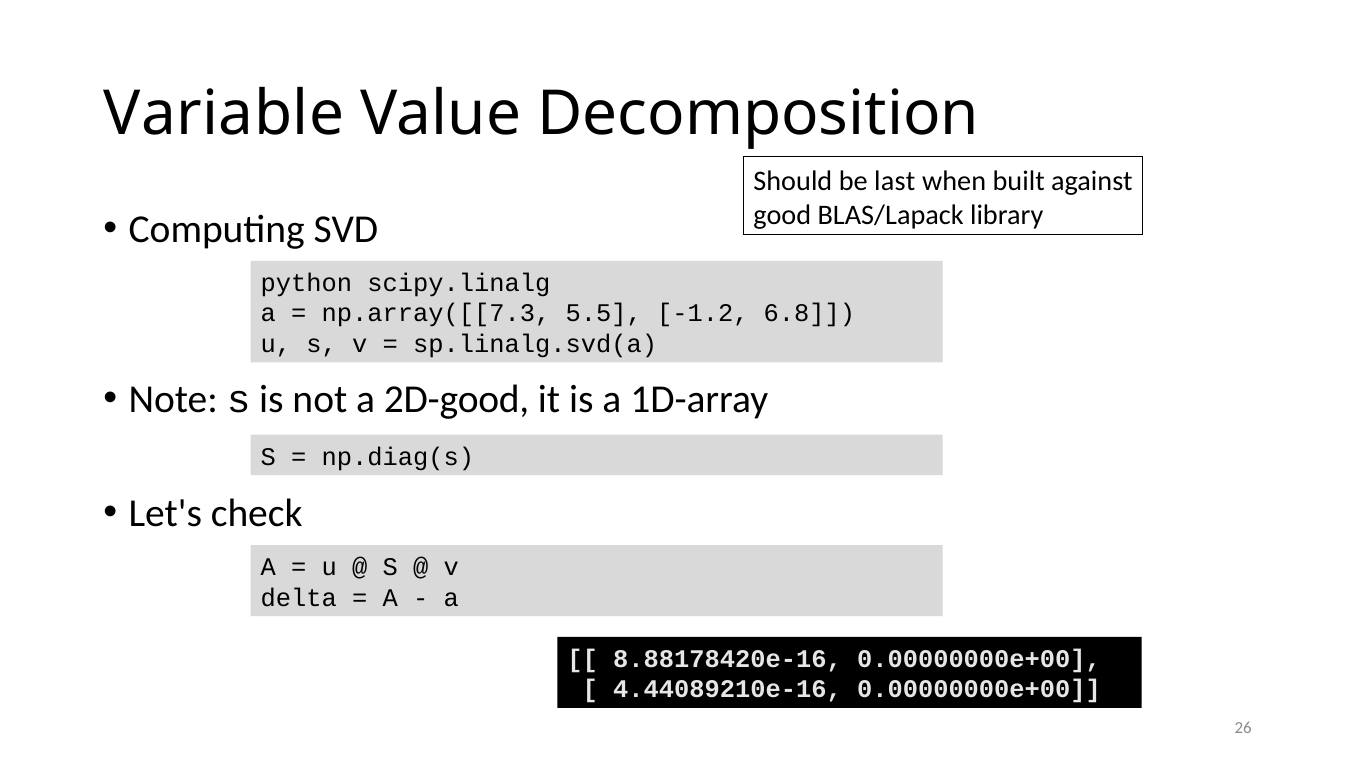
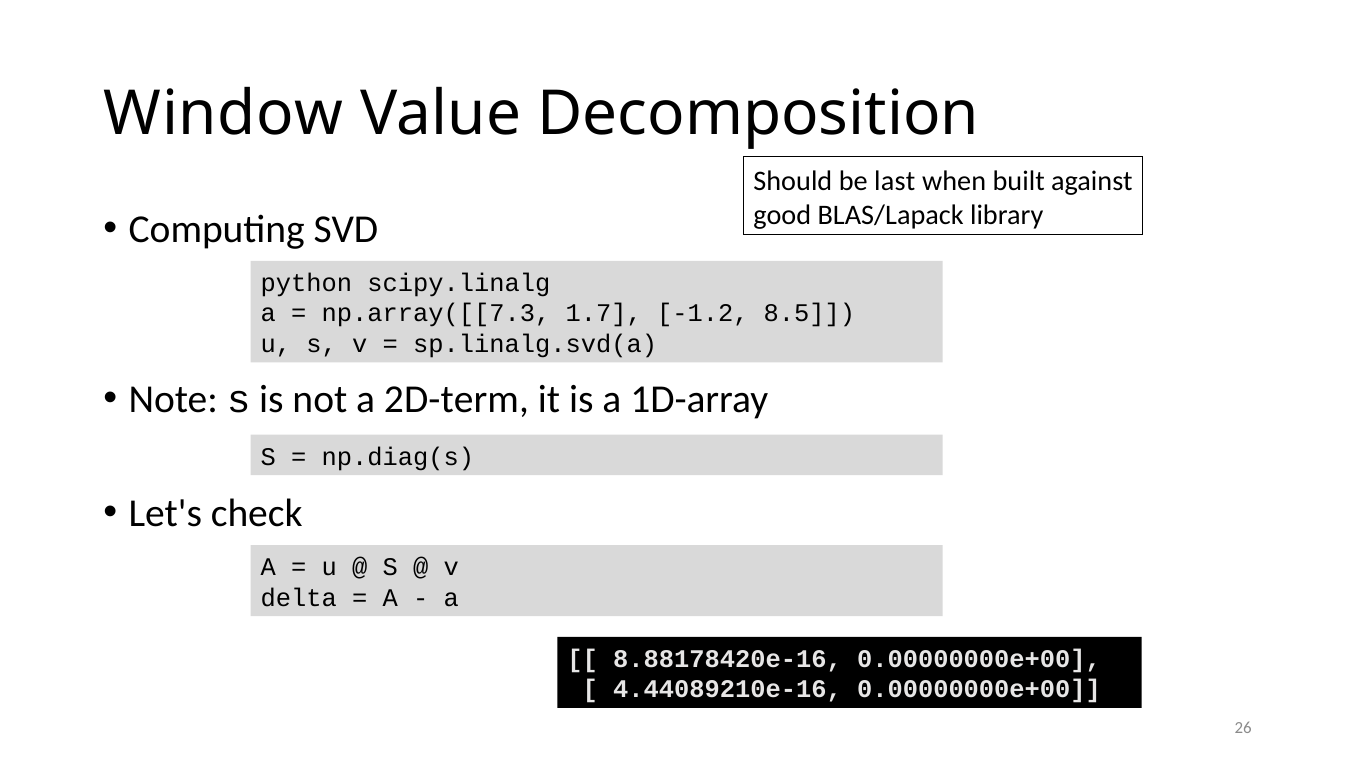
Variable: Variable -> Window
5.5: 5.5 -> 1.7
6.8: 6.8 -> 8.5
2D-good: 2D-good -> 2D-term
